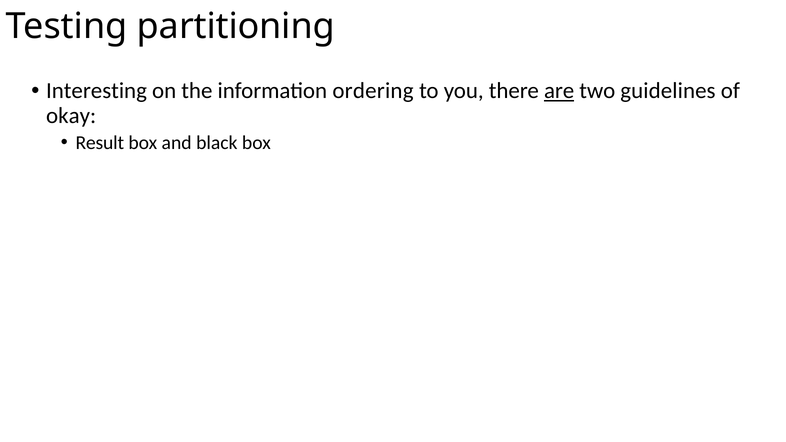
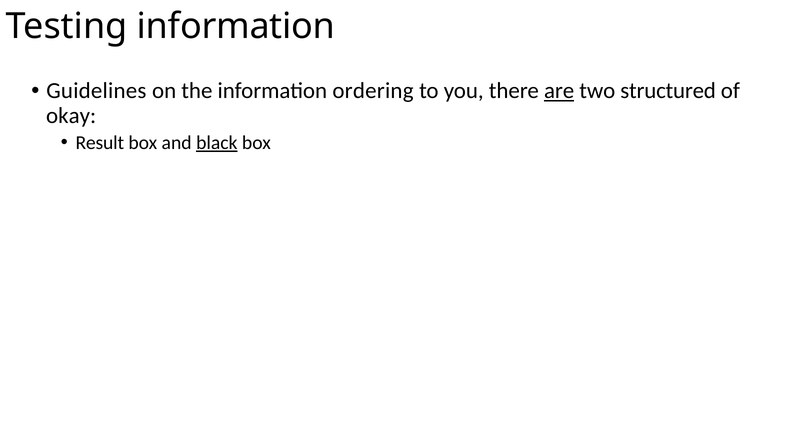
Testing partitioning: partitioning -> information
Interesting: Interesting -> Guidelines
guidelines: guidelines -> structured
black underline: none -> present
